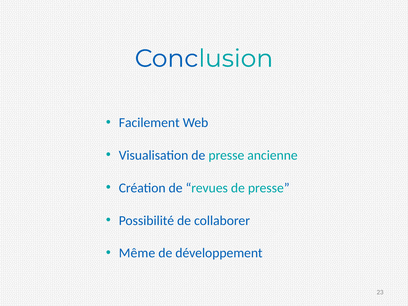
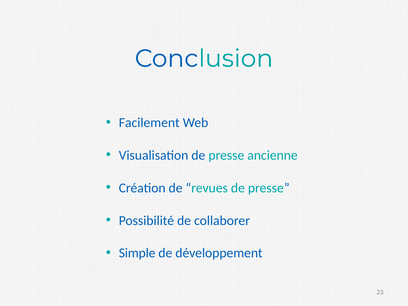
Même: Même -> Simple
